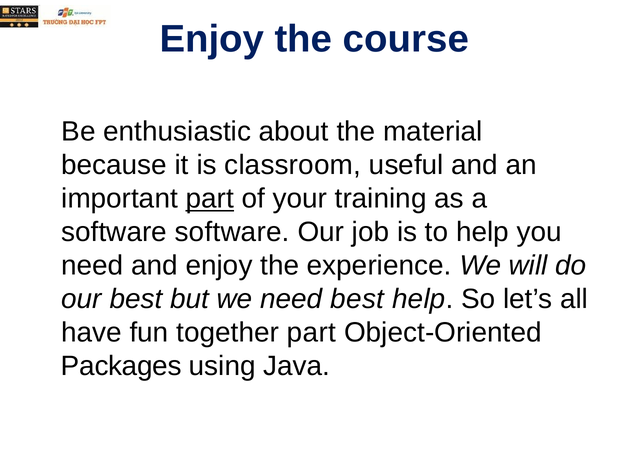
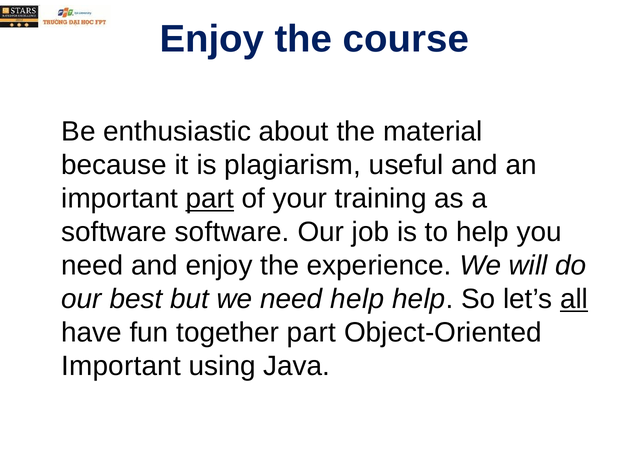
classroom: classroom -> plagiarism
need best: best -> help
all underline: none -> present
Packages at (121, 367): Packages -> Important
